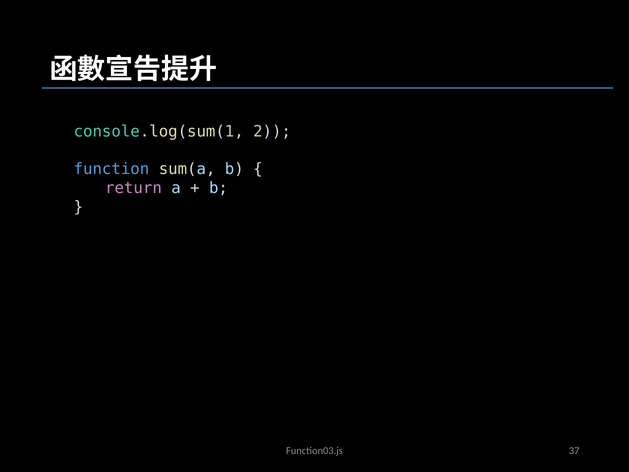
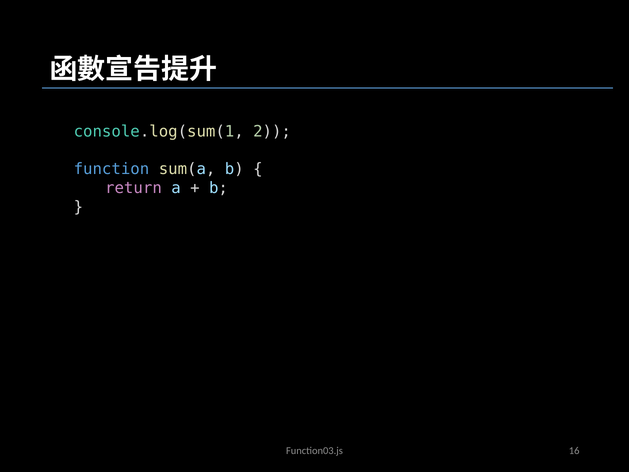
37: 37 -> 16
